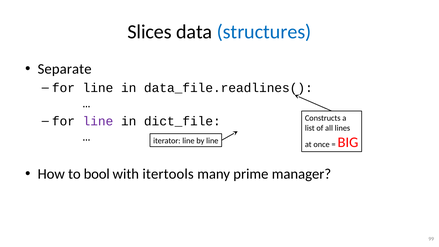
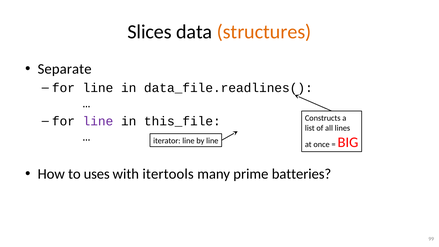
structures colour: blue -> orange
dict_file: dict_file -> this_file
bool: bool -> uses
manager: manager -> batteries
